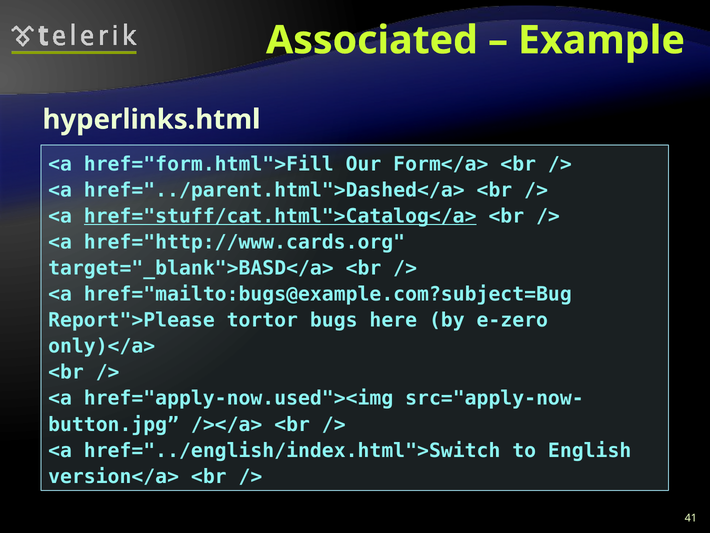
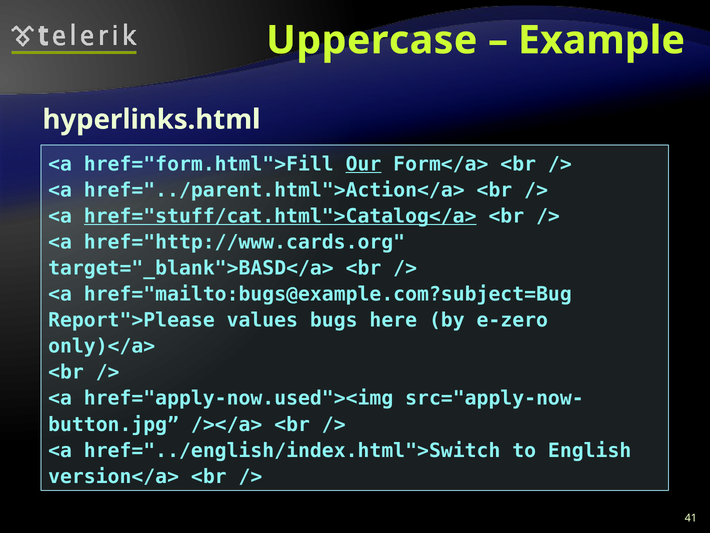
Associated: Associated -> Uppercase
Our underline: none -> present
href="../parent.html">Dashed</a>: href="../parent.html">Dashed</a> -> href="../parent.html">Action</a>
tortor: tortor -> values
